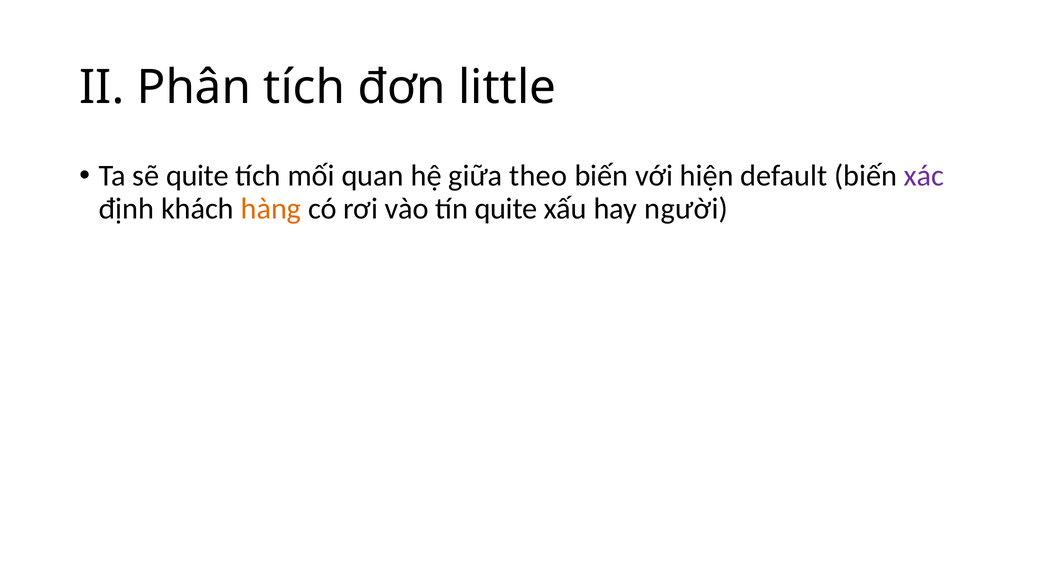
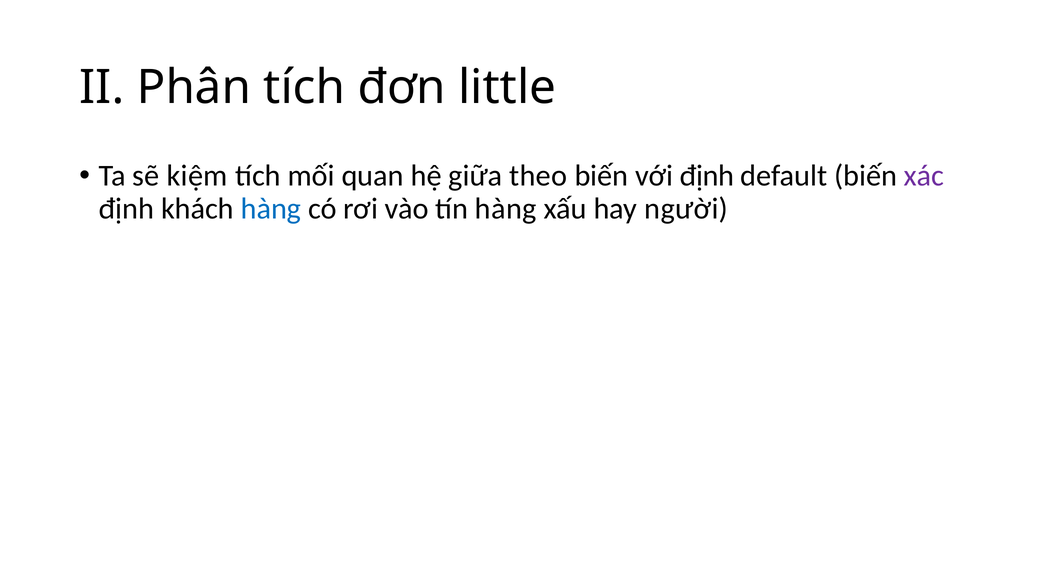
sẽ quite: quite -> kiệm
với hiện: hiện -> định
hàng at (271, 209) colour: orange -> blue
tín quite: quite -> hàng
